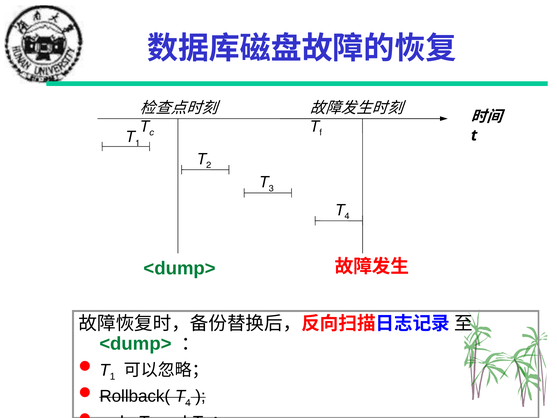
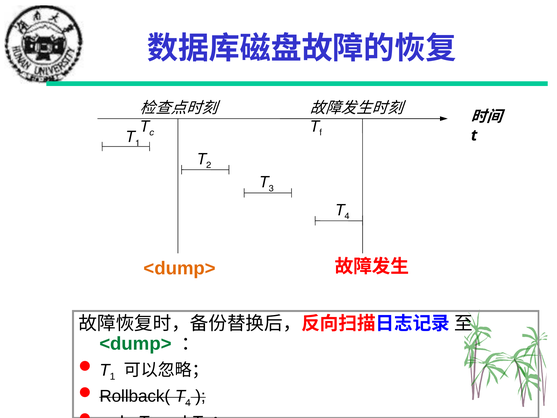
<dump> at (180, 268) colour: green -> orange
